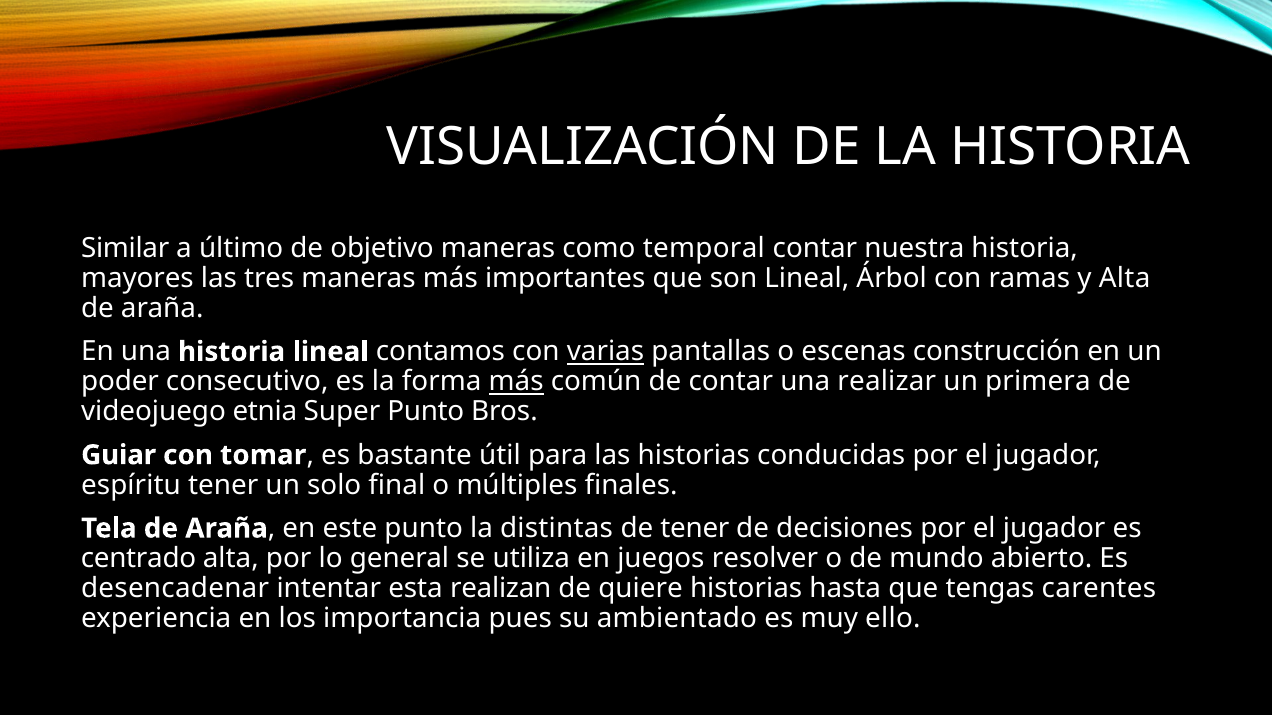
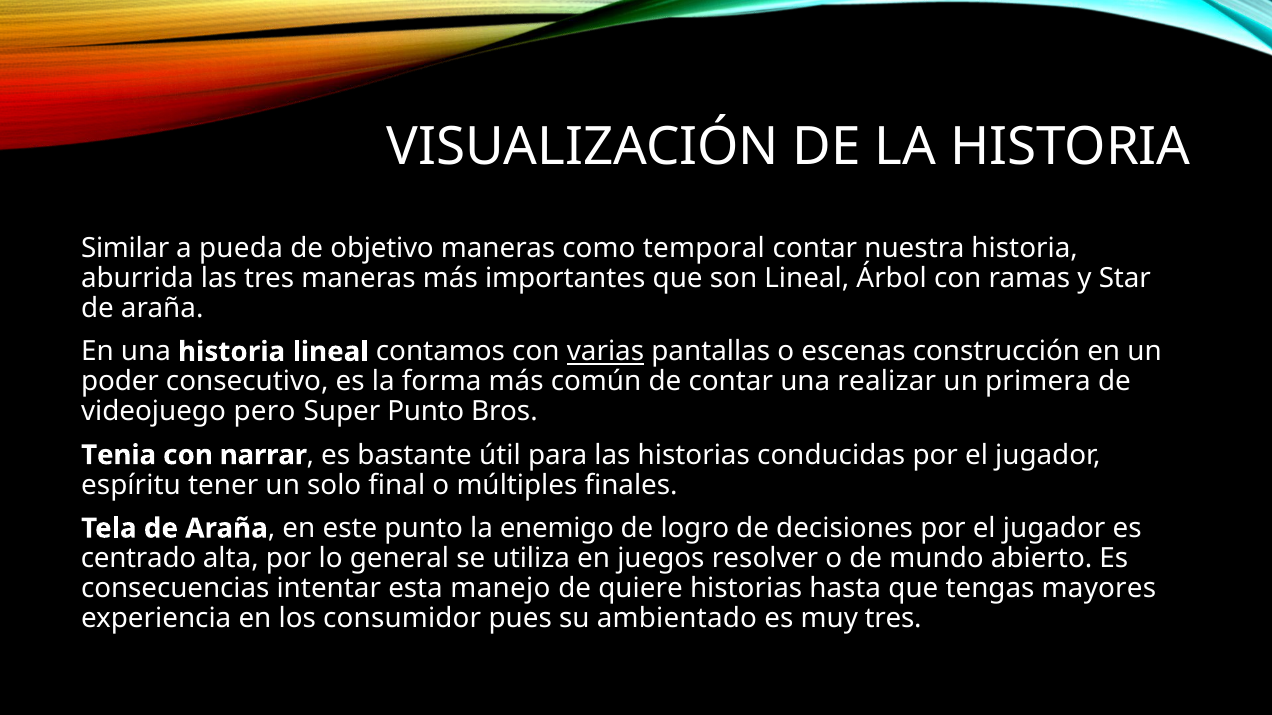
último: último -> pueda
mayores: mayores -> aburrida
y Alta: Alta -> Star
más at (516, 382) underline: present -> none
etnia: etnia -> pero
Guiar: Guiar -> Tenia
tomar: tomar -> narrar
distintas: distintas -> enemigo
de tener: tener -> logro
desencadenar: desencadenar -> consecuencias
realizan: realizan -> manejo
carentes: carentes -> mayores
importancia: importancia -> consumidor
muy ello: ello -> tres
